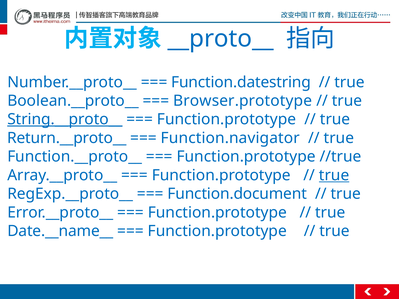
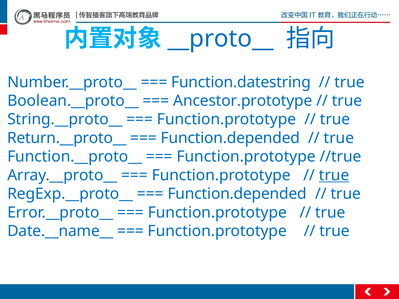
Browser.prototype: Browser.prototype -> Ancestor.prototype
String.__proto__ underline: present -> none
Function.navigator at (230, 138): Function.navigator -> Function.depended
Function.document at (237, 194): Function.document -> Function.depended
